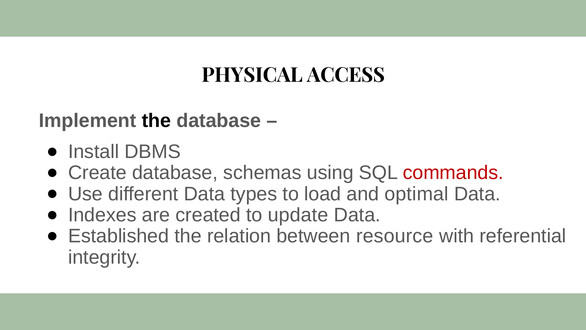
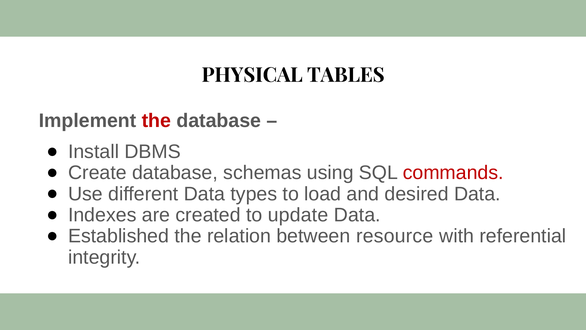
ACCESS: ACCESS -> TABLES
the at (156, 121) colour: black -> red
optimal: optimal -> desired
